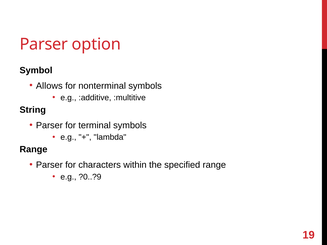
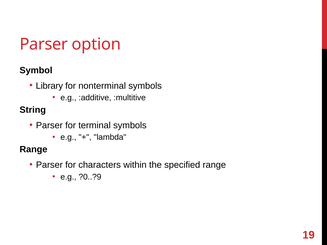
Allows: Allows -> Library
